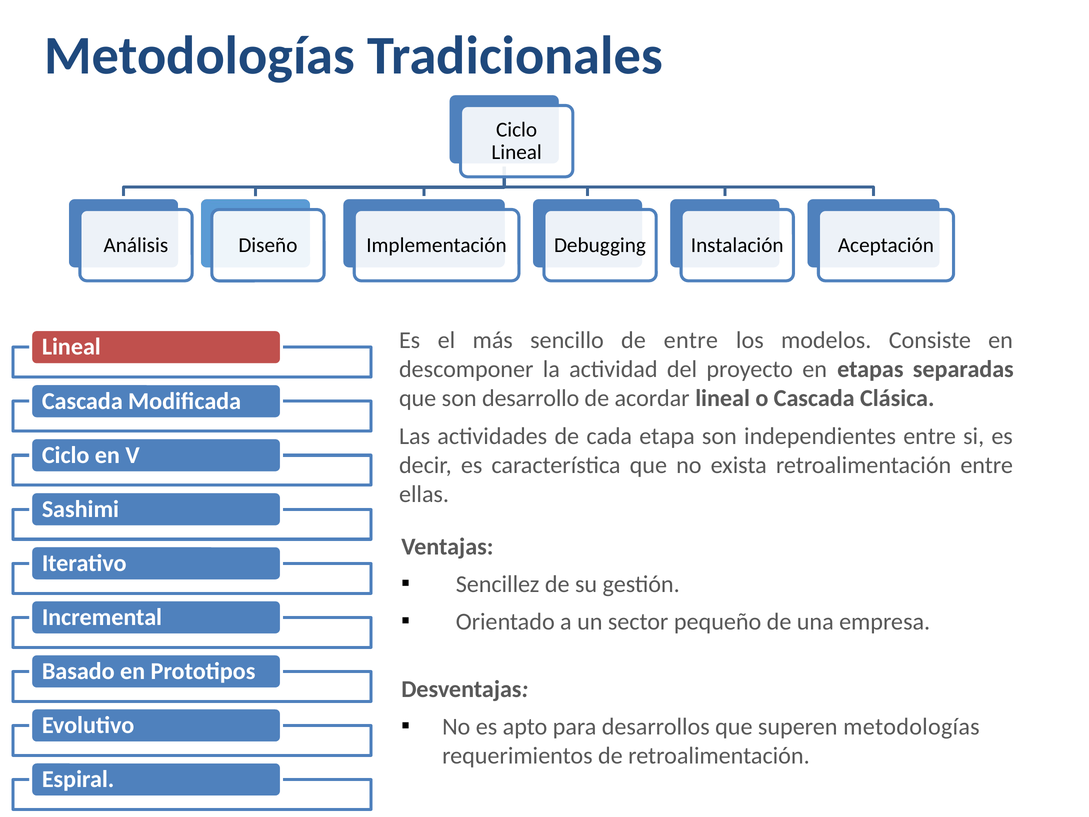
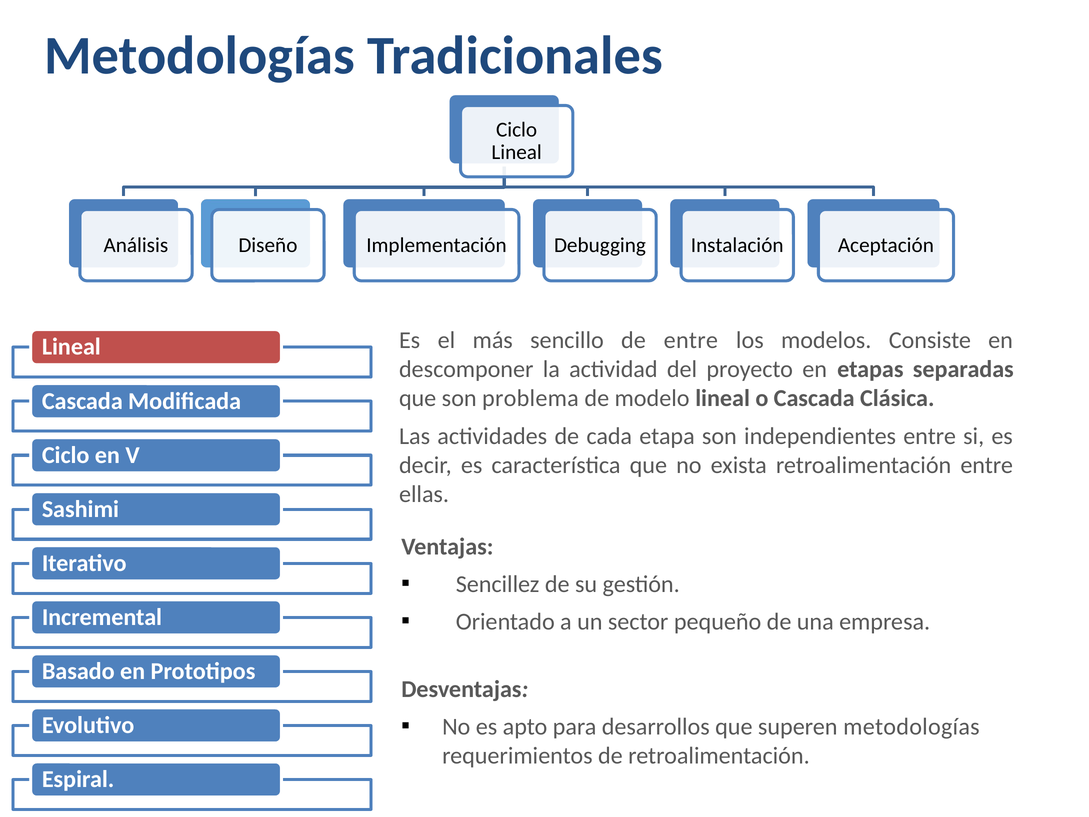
desarrollo: desarrollo -> problema
acordar: acordar -> modelo
